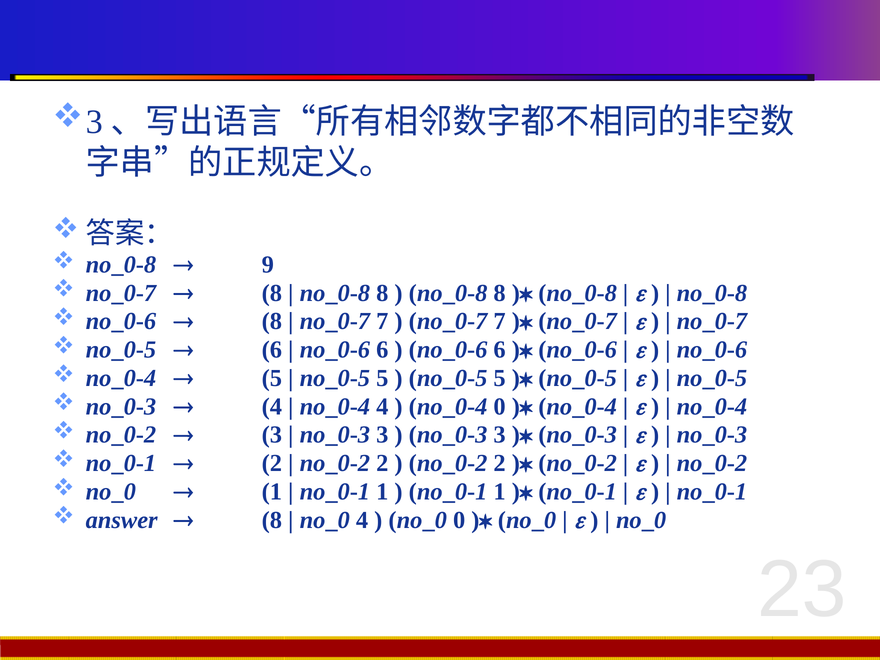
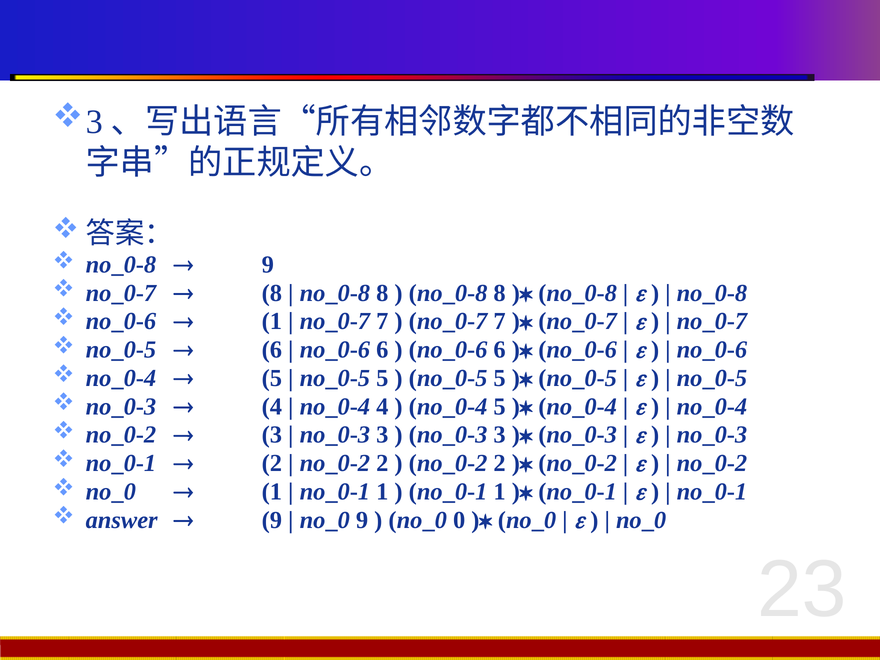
8 at (272, 321): 8 -> 1
no_0-4 0: 0 -> 5
8 at (272, 520): 8 -> 9
no_0 4: 4 -> 9
